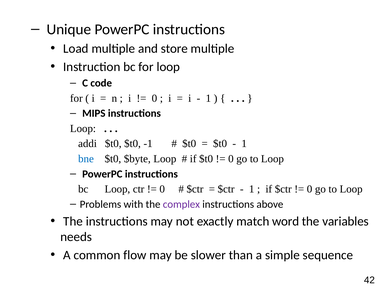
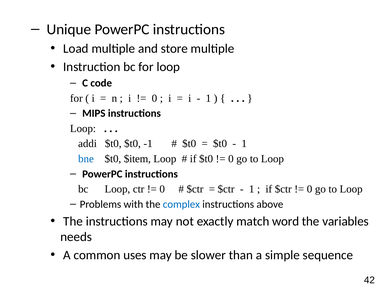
$byte: $byte -> $item
complex colour: purple -> blue
flow: flow -> uses
